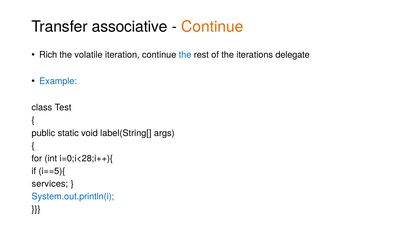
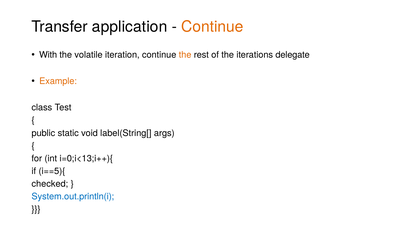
associative: associative -> application
Rich: Rich -> With
the at (185, 55) colour: blue -> orange
Example colour: blue -> orange
i=0;i<28;i++){: i=0;i<28;i++){ -> i=0;i<13;i++){
services: services -> checked
